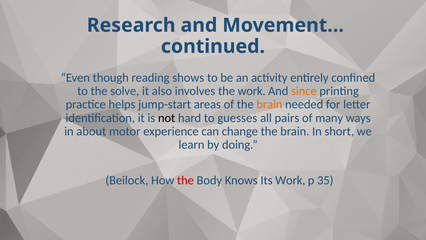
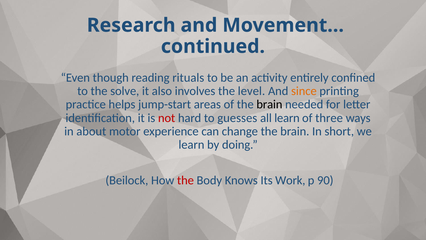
shows: shows -> rituals
the work: work -> level
brain at (269, 104) colour: orange -> black
not colour: black -> red
all pairs: pairs -> learn
many: many -> three
35: 35 -> 90
